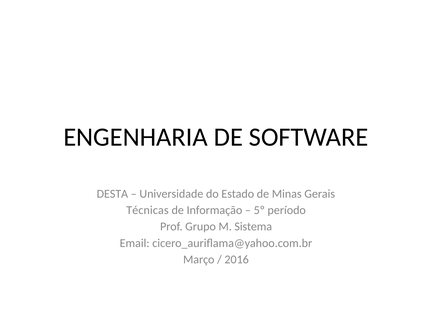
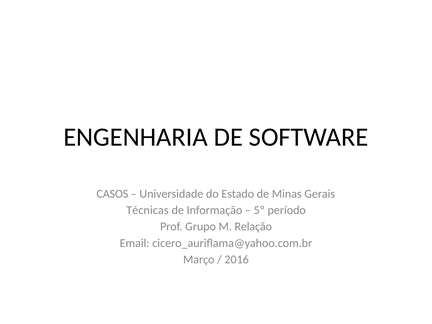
DESTA: DESTA -> CASOS
Sistema: Sistema -> Relação
